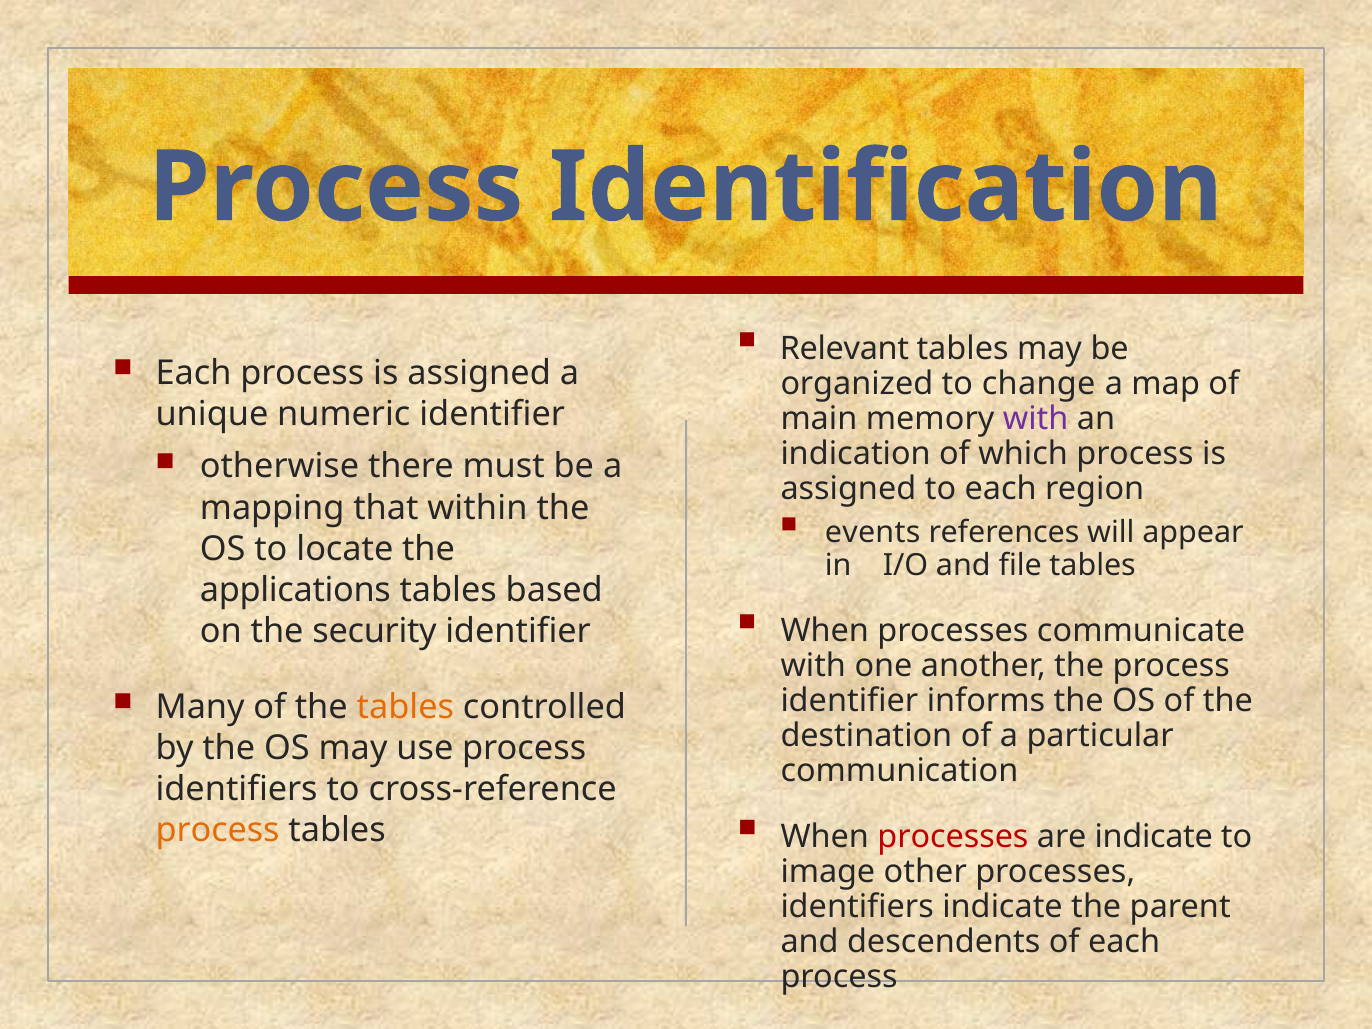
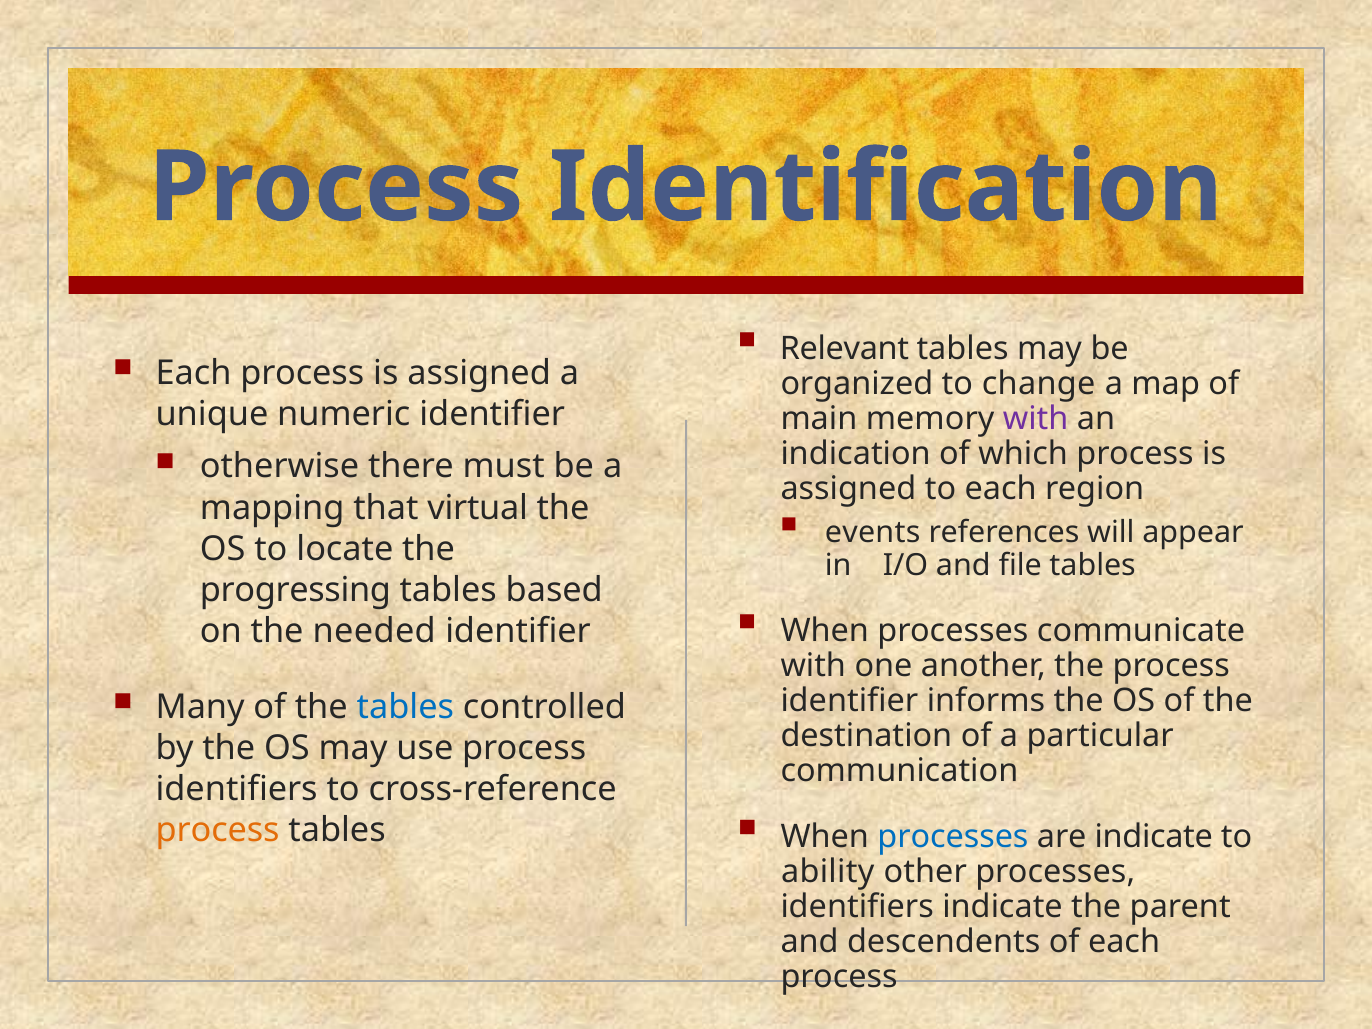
within: within -> virtual
applications: applications -> progressing
security: security -> needed
tables at (405, 707) colour: orange -> blue
processes at (953, 836) colour: red -> blue
image: image -> ability
